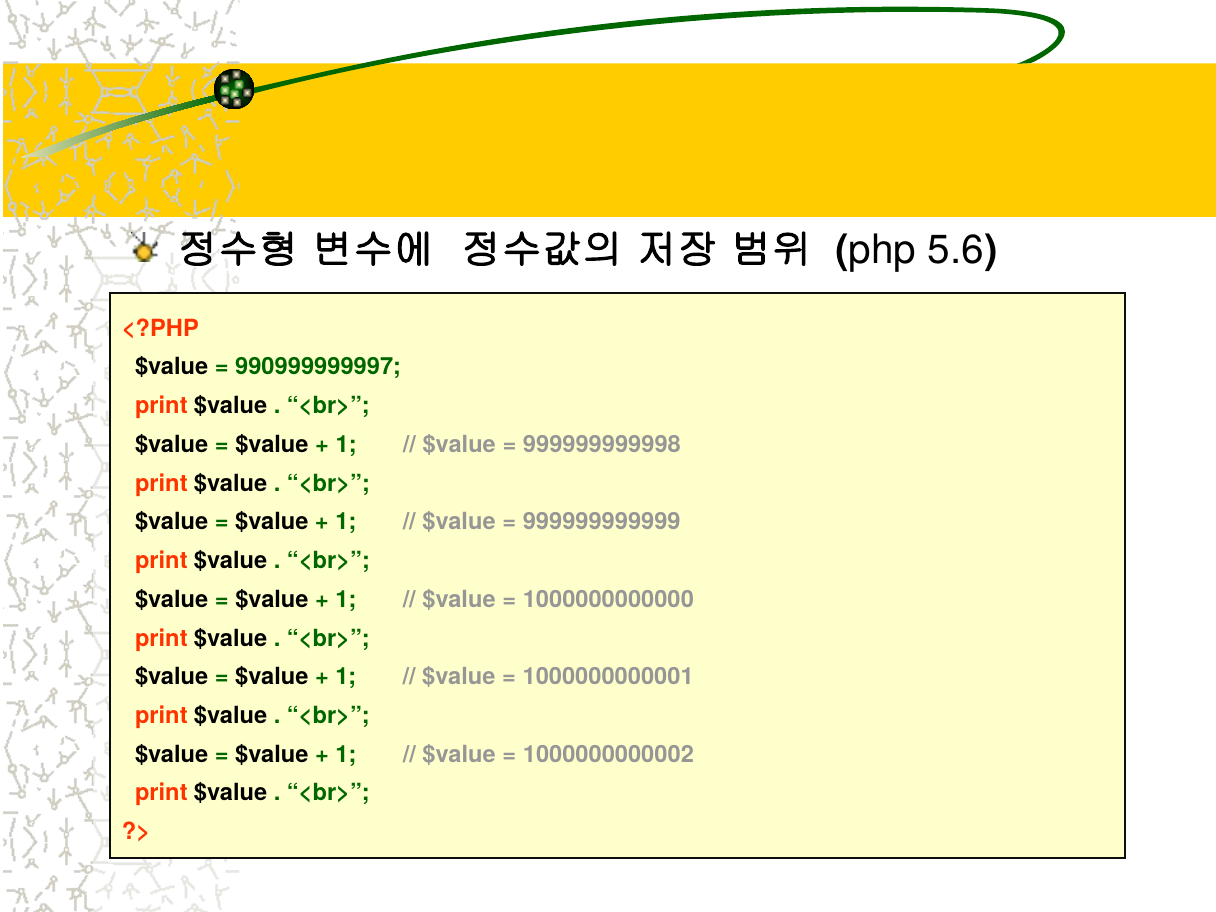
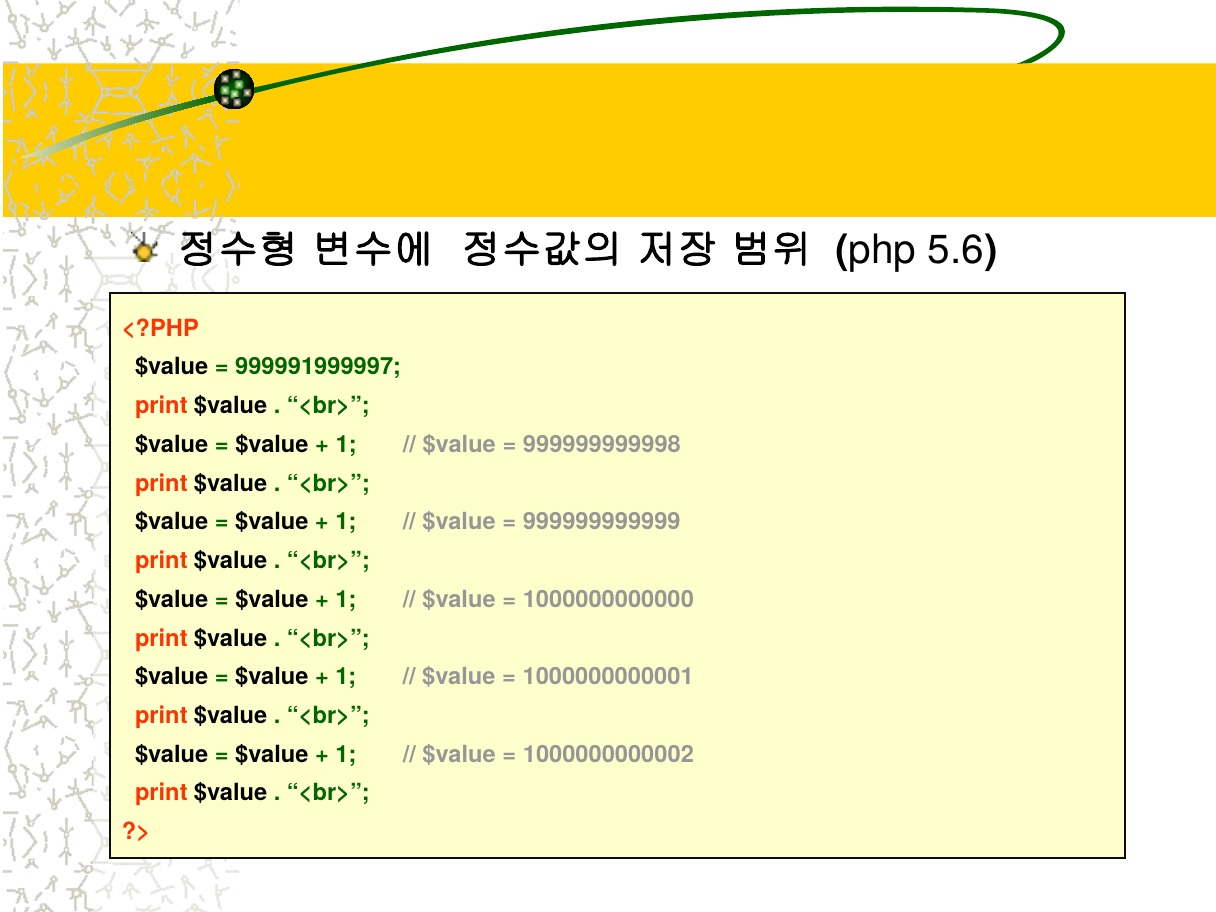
990999999997: 990999999997 -> 999991999997
